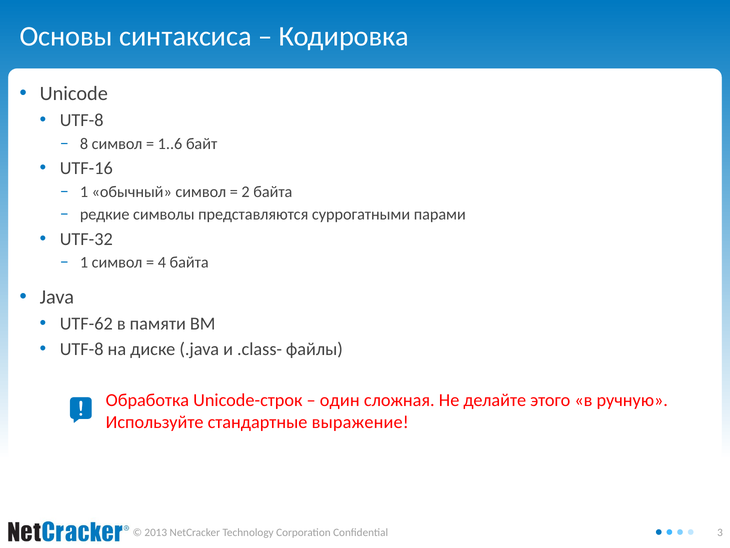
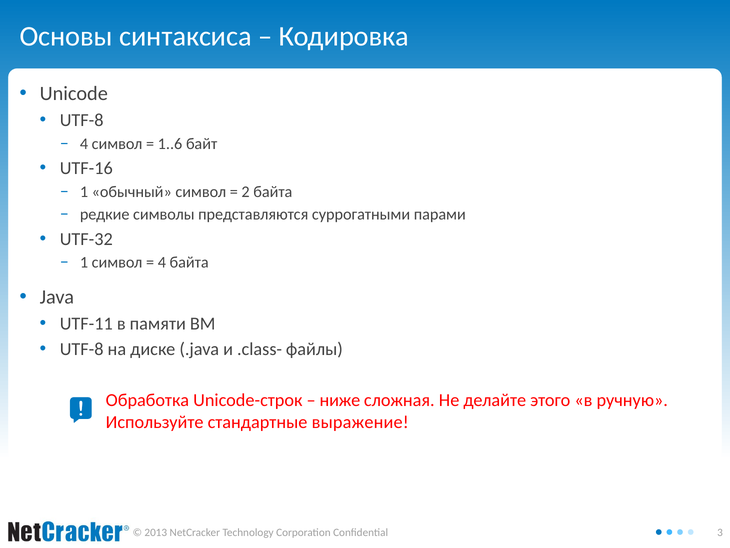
8 at (84, 144): 8 -> 4
UTF-62: UTF-62 -> UTF-11
один: один -> ниже
